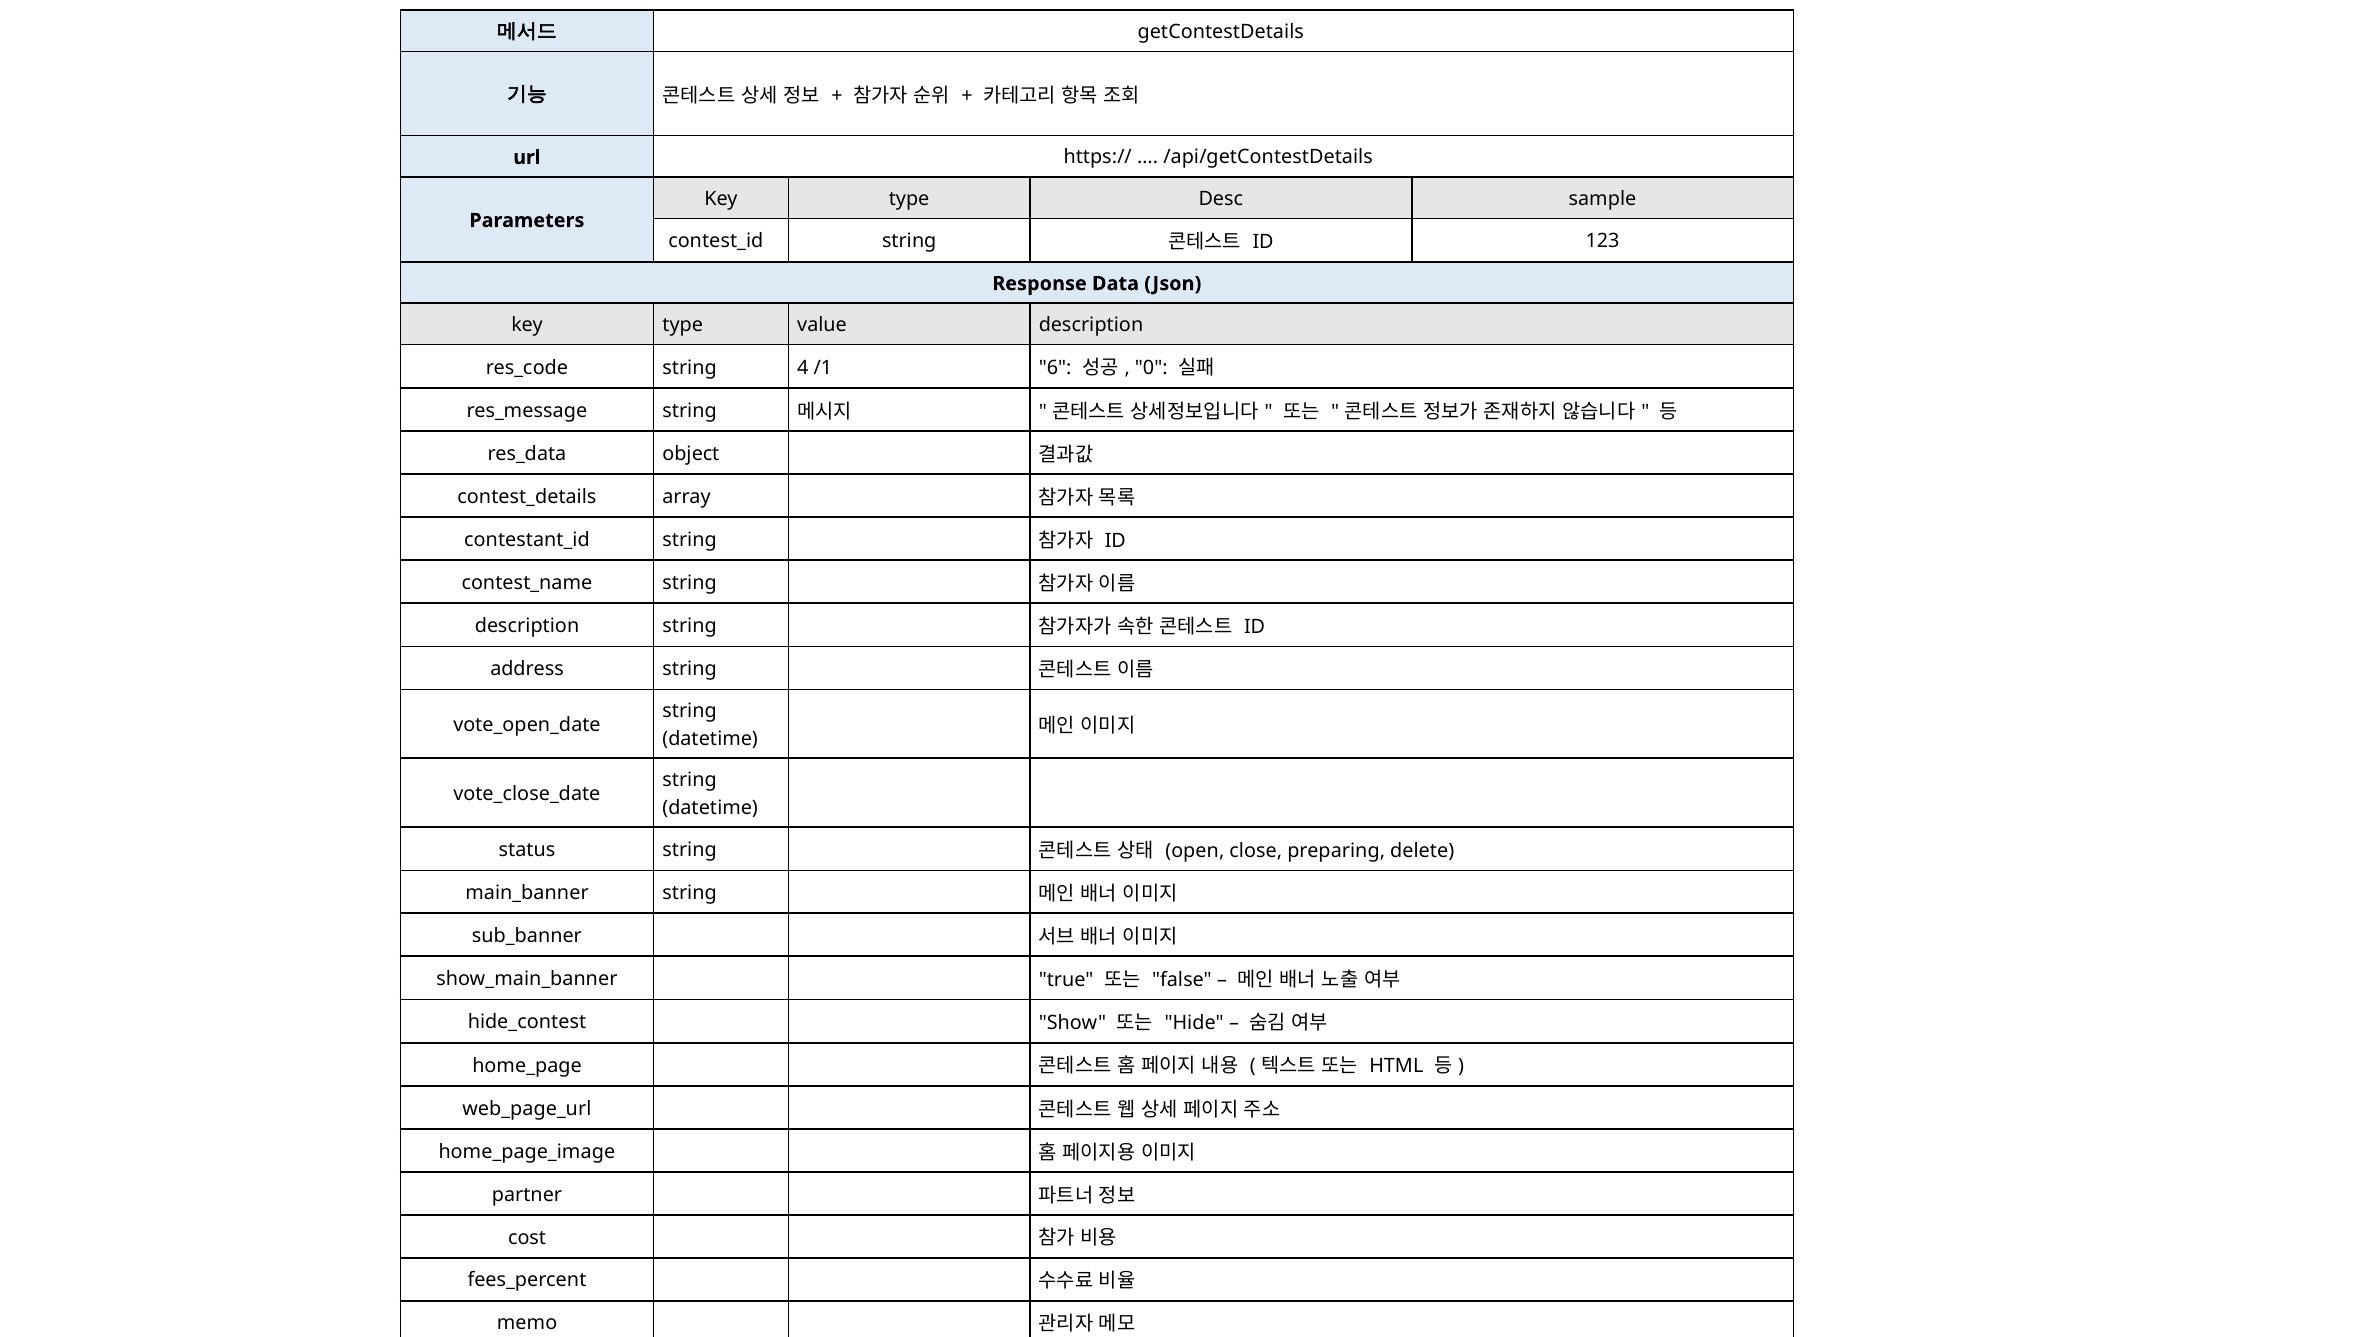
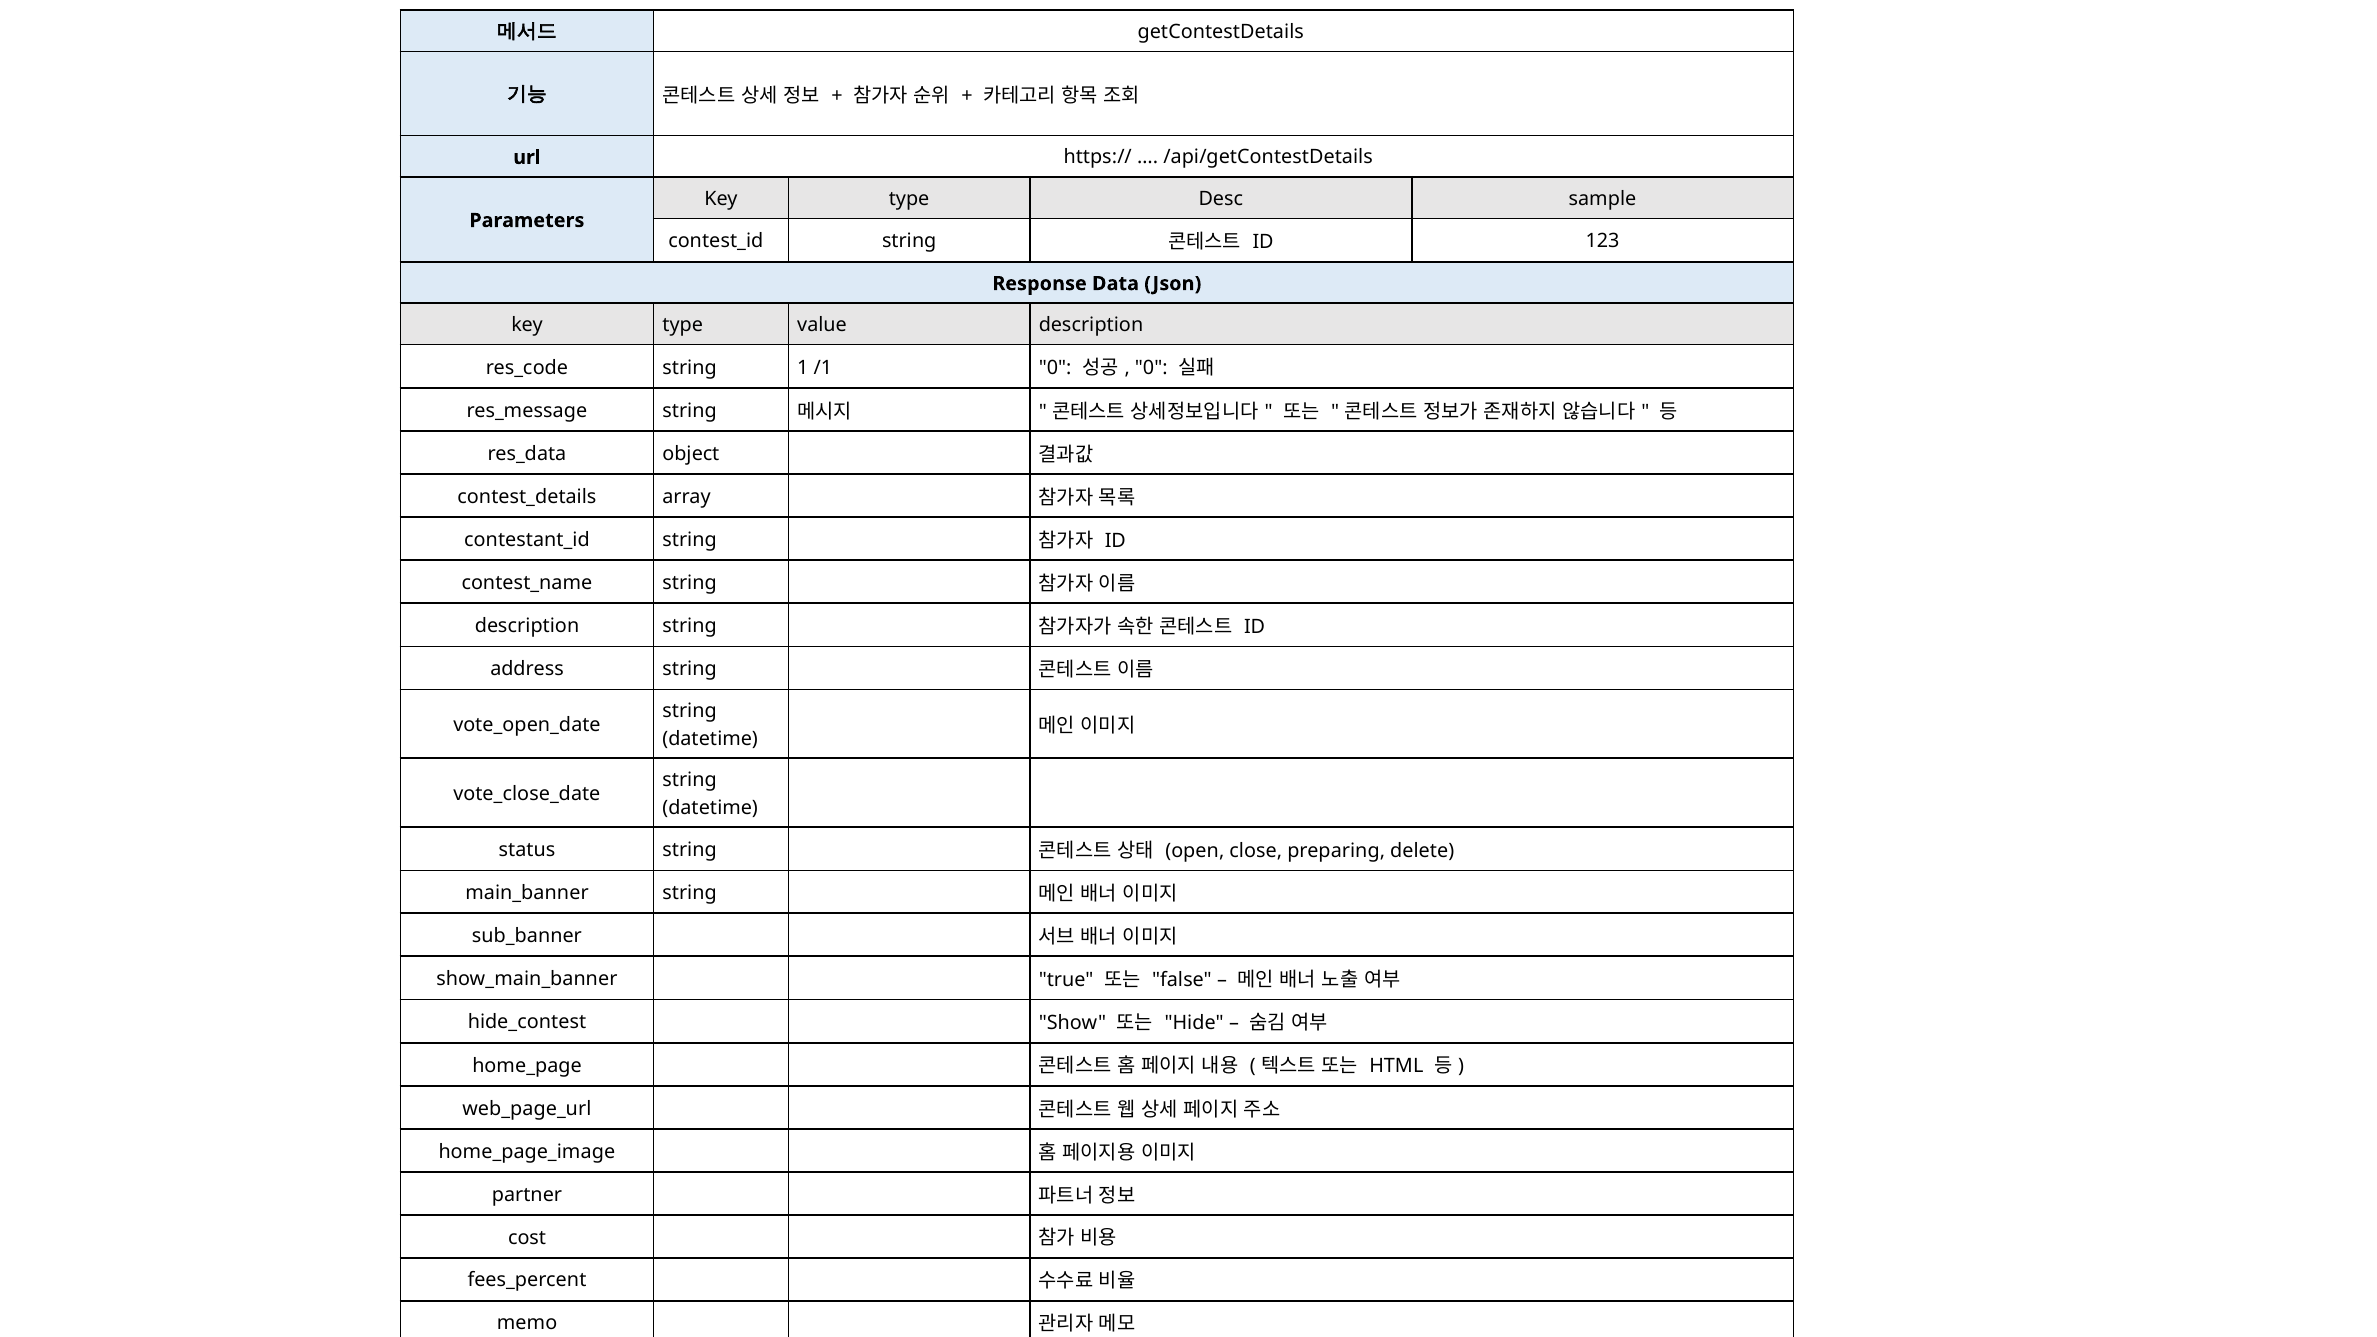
4: 4 -> 1
/1 6: 6 -> 0
